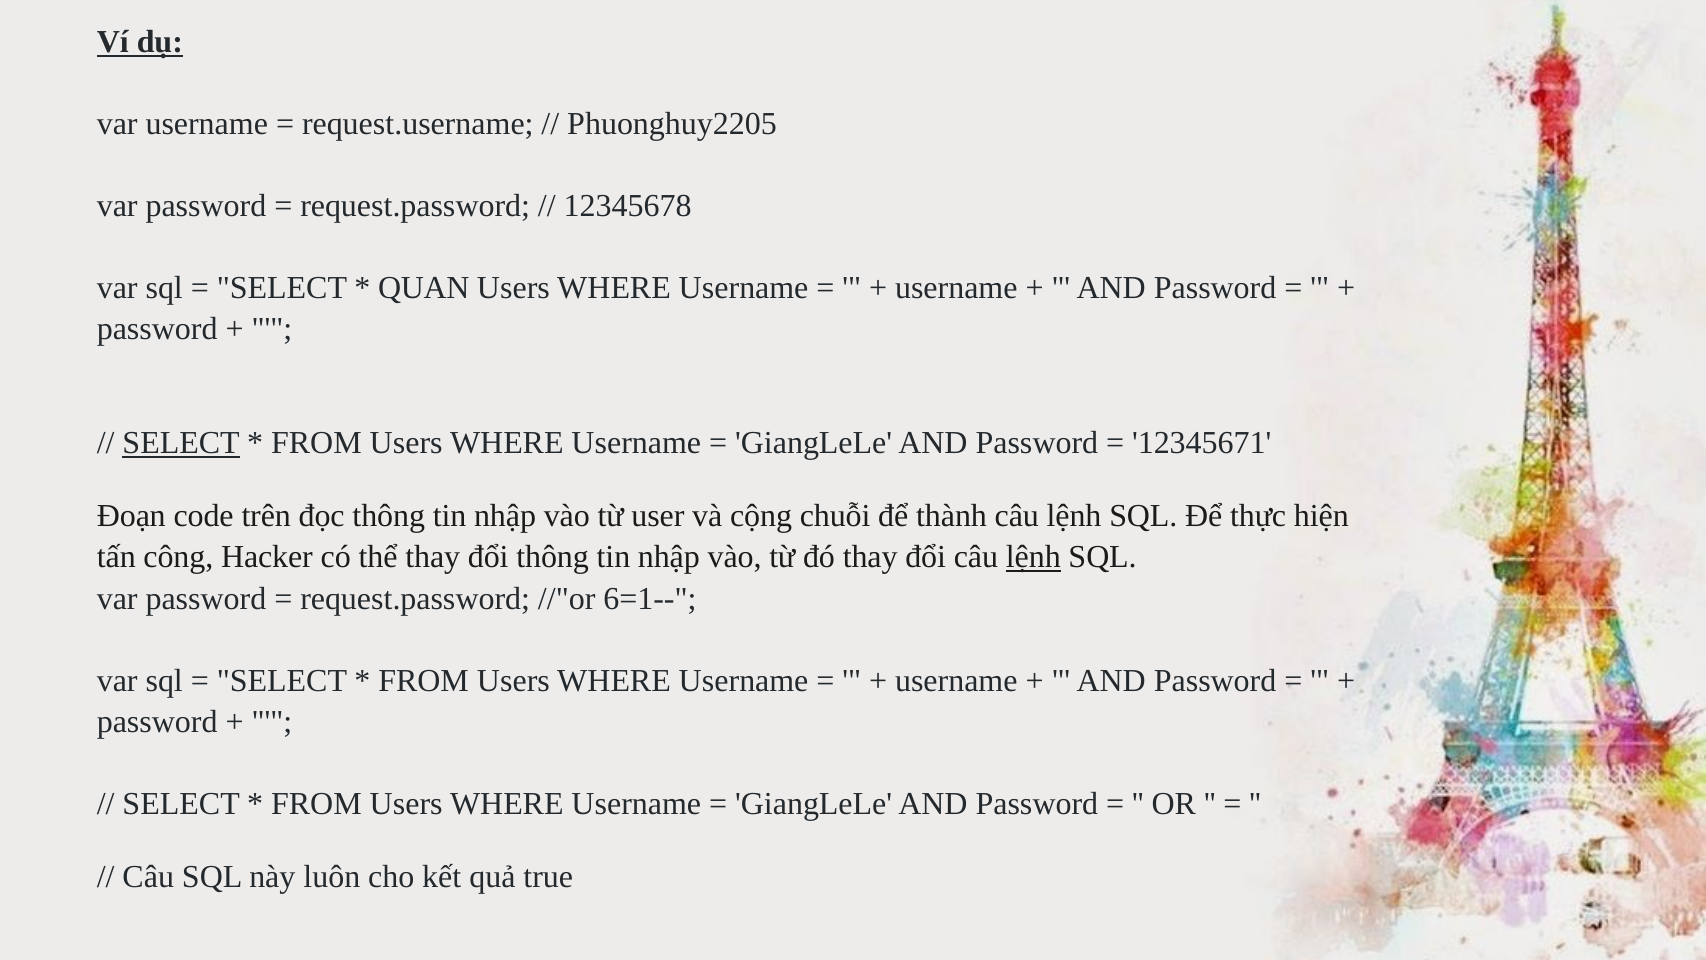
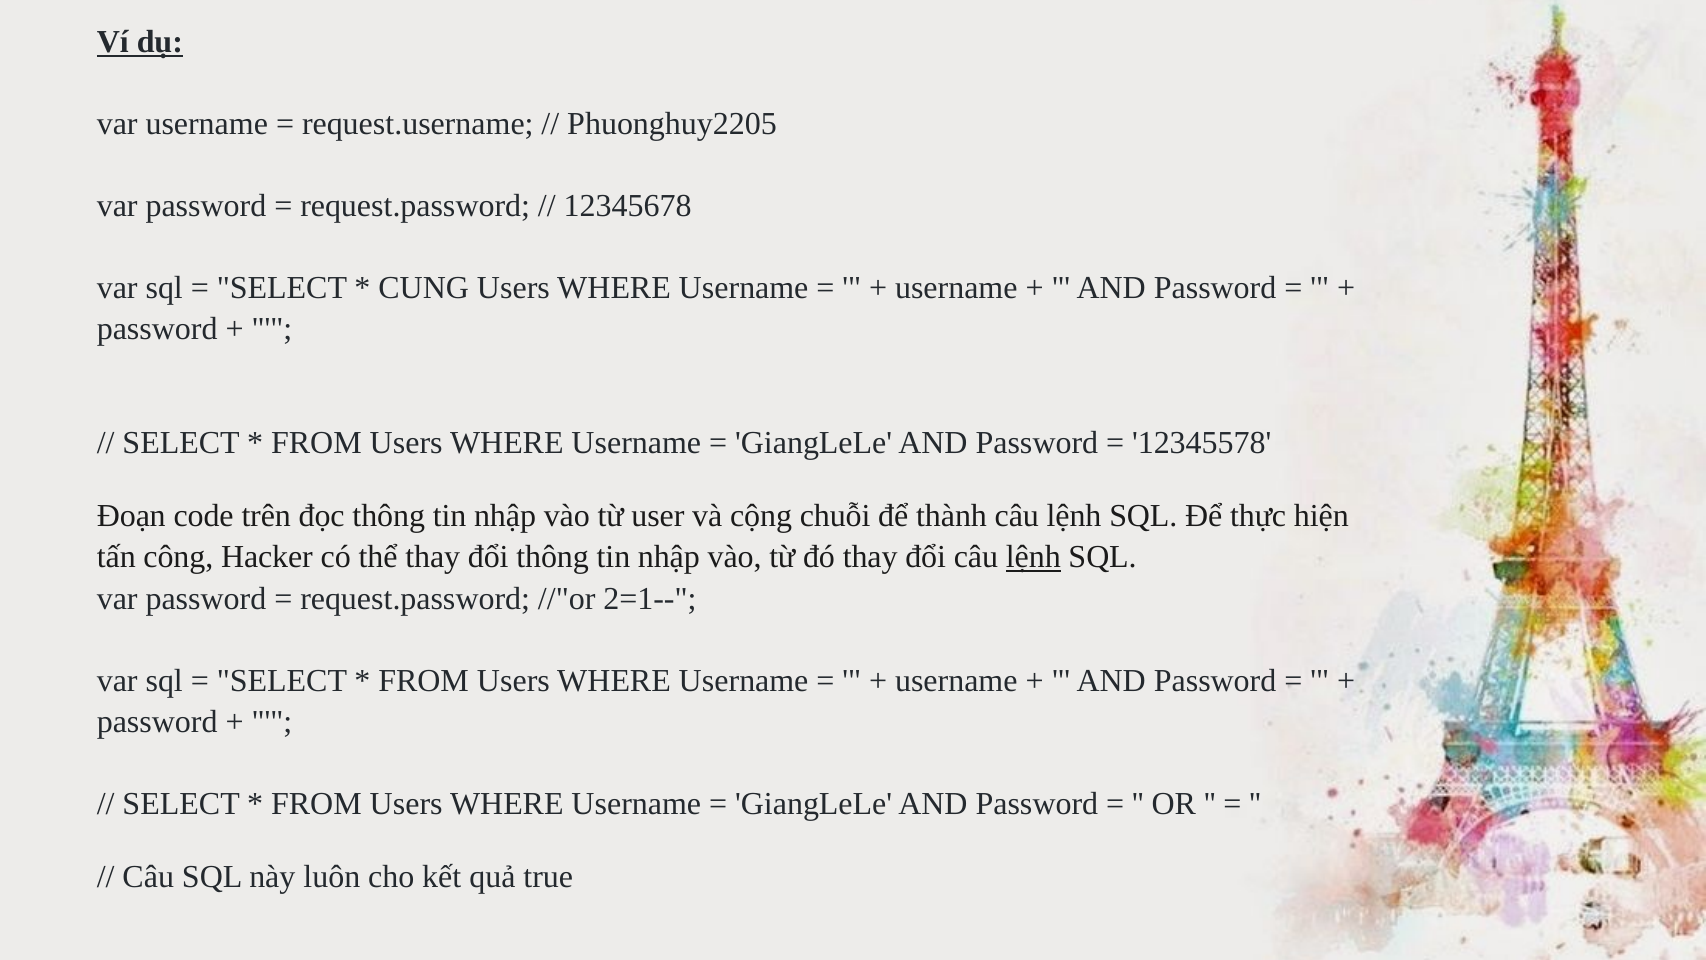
QUAN: QUAN -> CUNG
SELECT at (181, 443) underline: present -> none
12345671: 12345671 -> 12345578
6=1--: 6=1-- -> 2=1--
